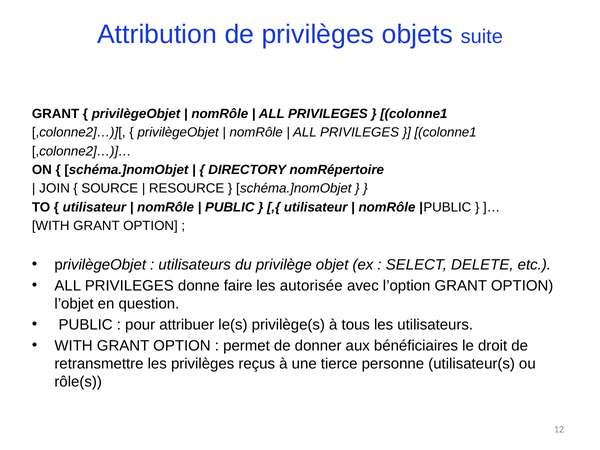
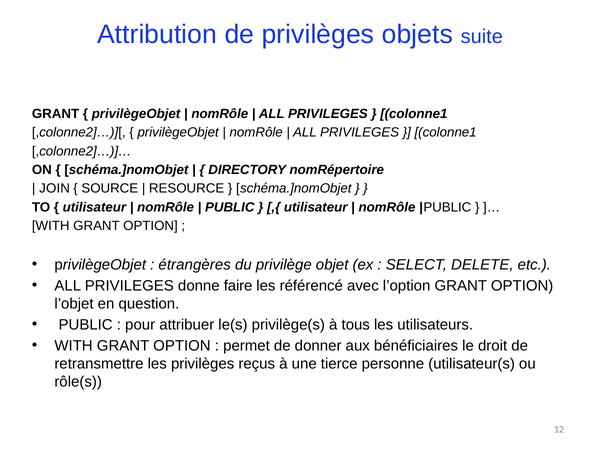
utilisateurs at (195, 265): utilisateurs -> étrangères
autorisée: autorisée -> référencé
